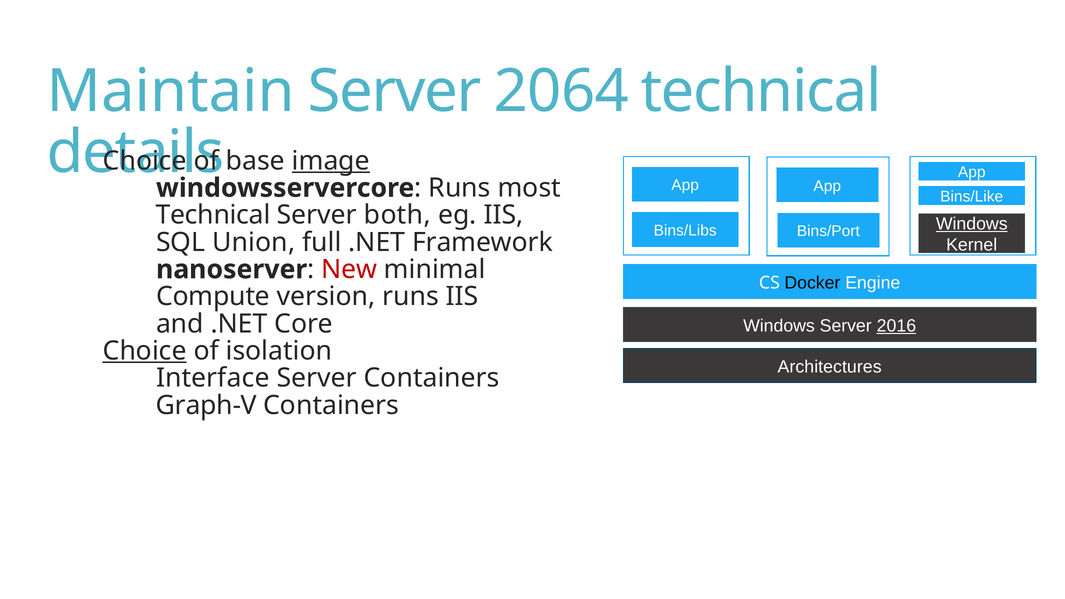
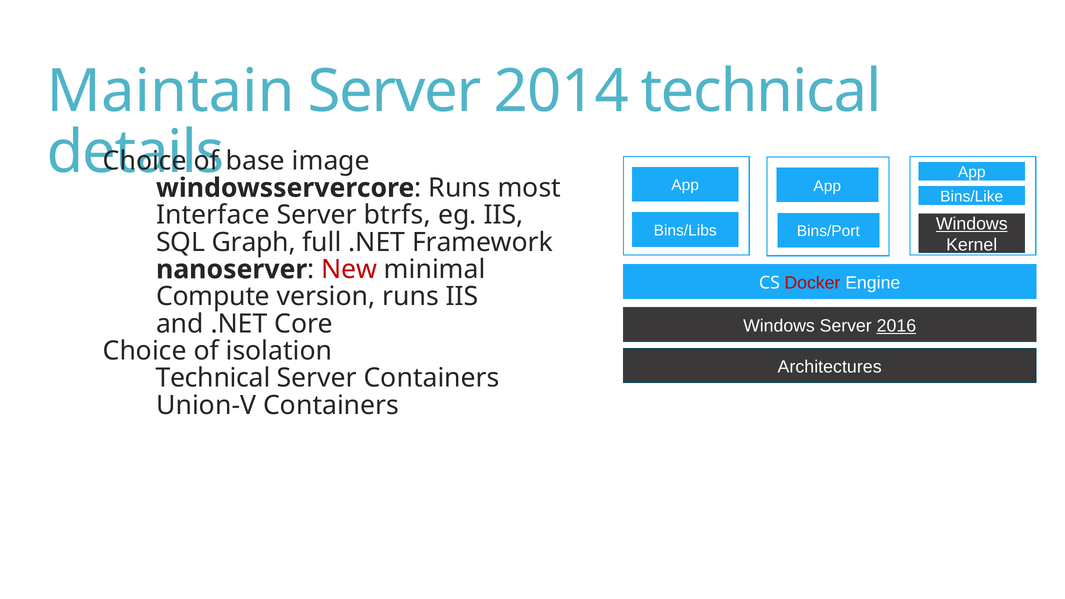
2064: 2064 -> 2014
image underline: present -> none
Technical at (213, 215): Technical -> Interface
both: both -> btrfs
Union: Union -> Graph
Docker colour: black -> red
Choice at (145, 351) underline: present -> none
Interface at (213, 378): Interface -> Technical
Graph-V: Graph-V -> Union-V
